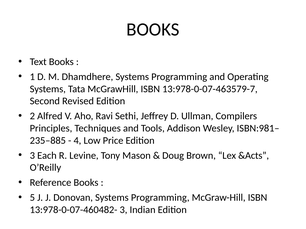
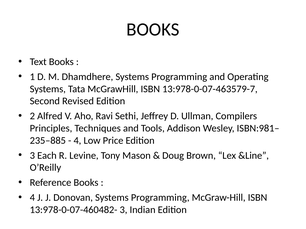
&Acts: &Acts -> &Line
5 at (32, 198): 5 -> 4
